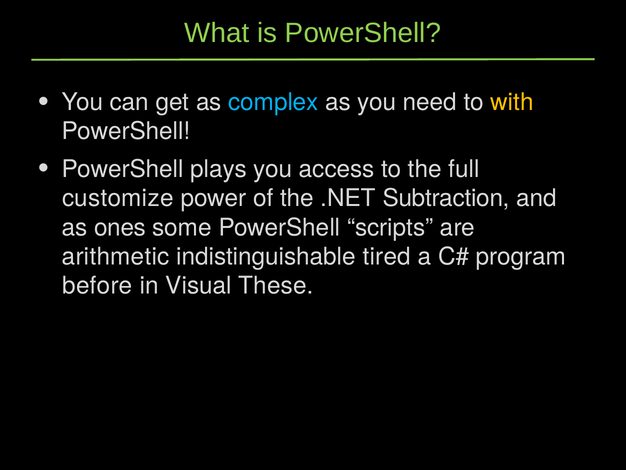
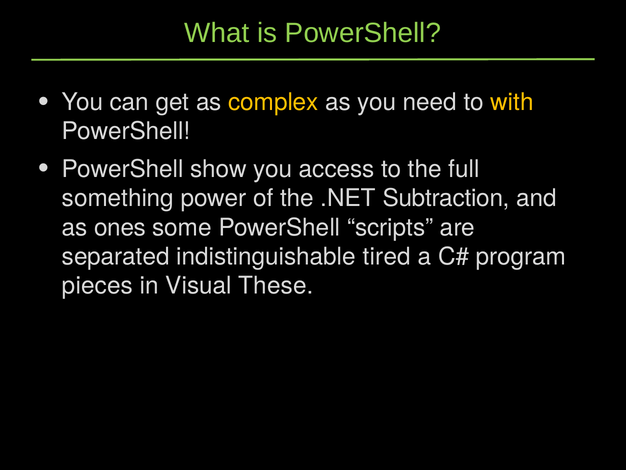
complex colour: light blue -> yellow
plays: plays -> show
customize: customize -> something
arithmetic: arithmetic -> separated
before: before -> pieces
